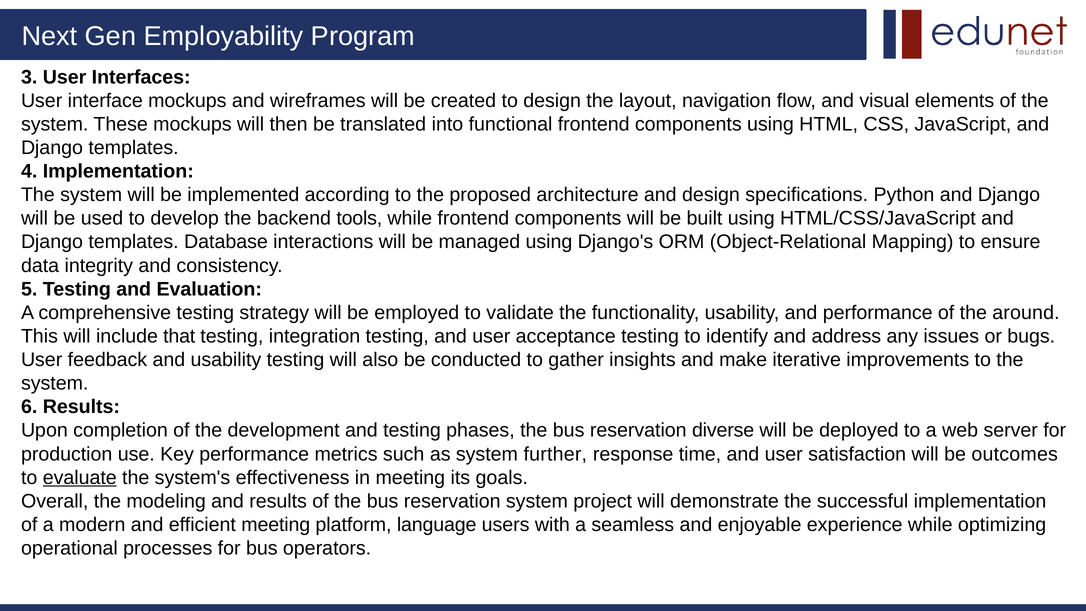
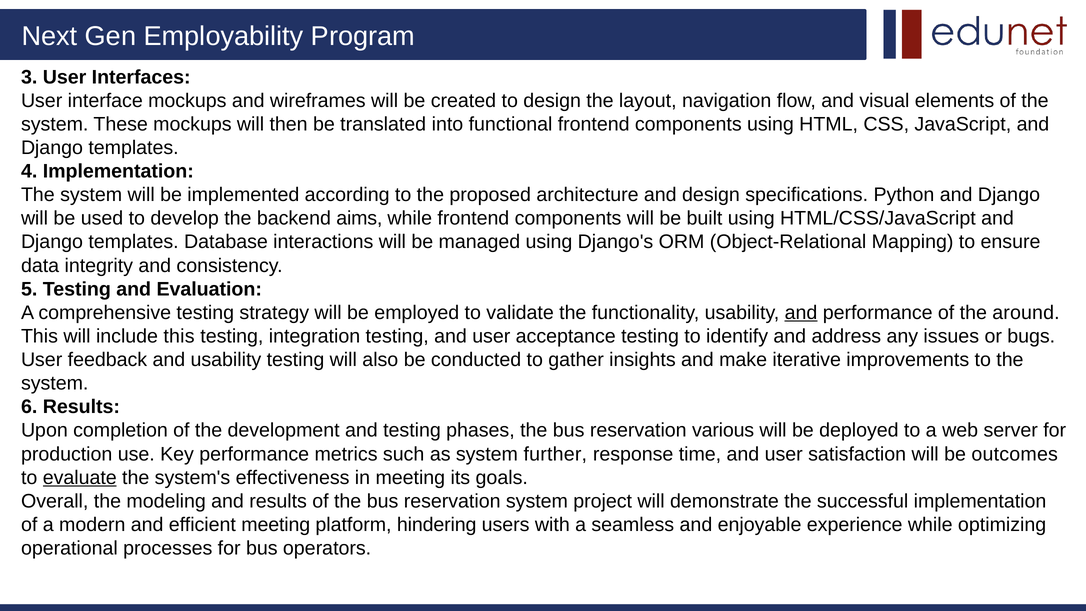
tools: tools -> aims
and at (801, 313) underline: none -> present
include that: that -> this
diverse: diverse -> various
language: language -> hindering
